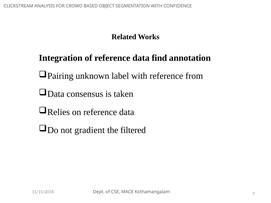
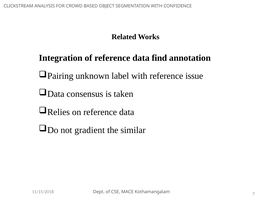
from: from -> issue
filtered: filtered -> similar
